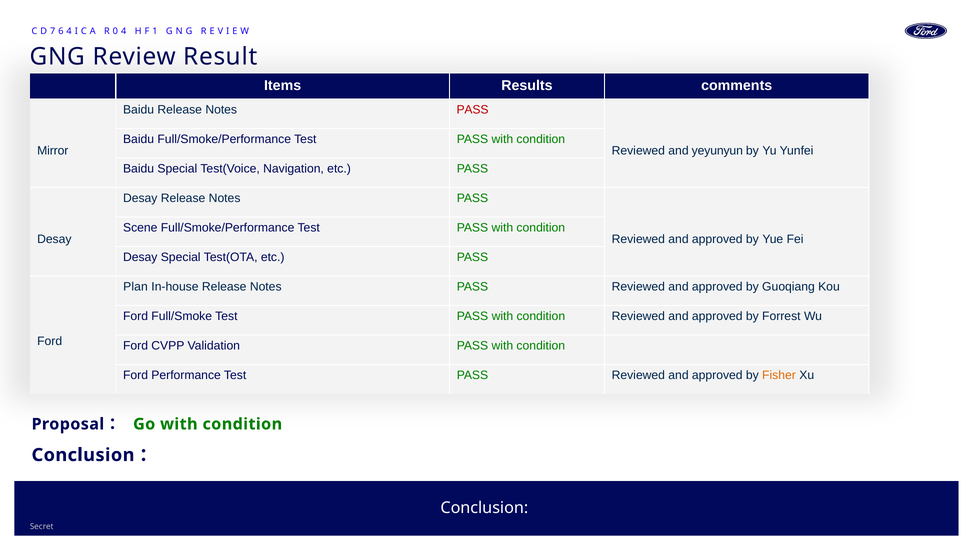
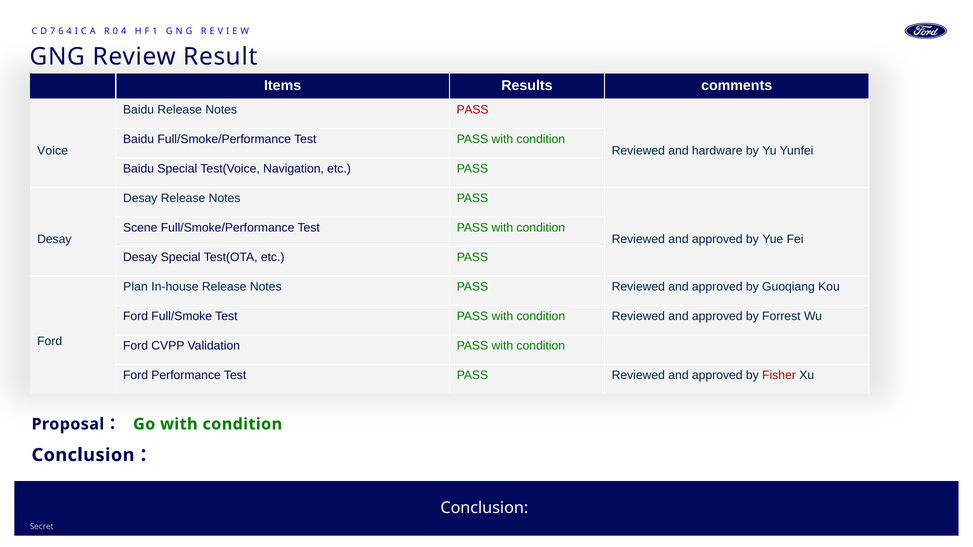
Mirror: Mirror -> Voice
yeyunyun: yeyunyun -> hardware
Fisher colour: orange -> red
